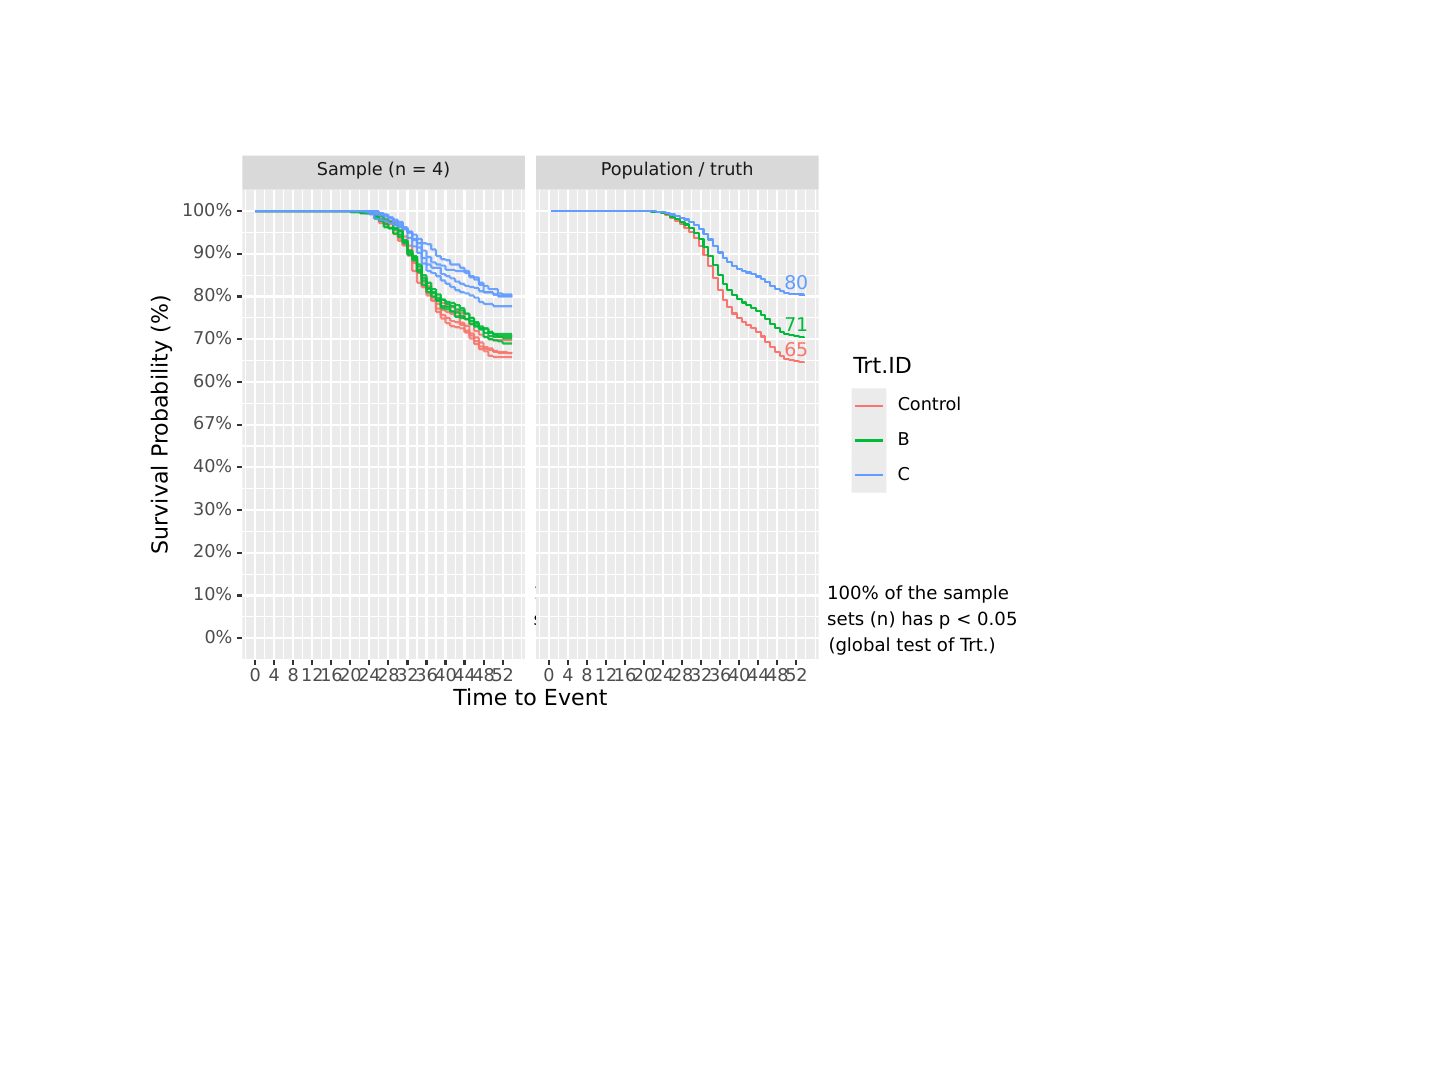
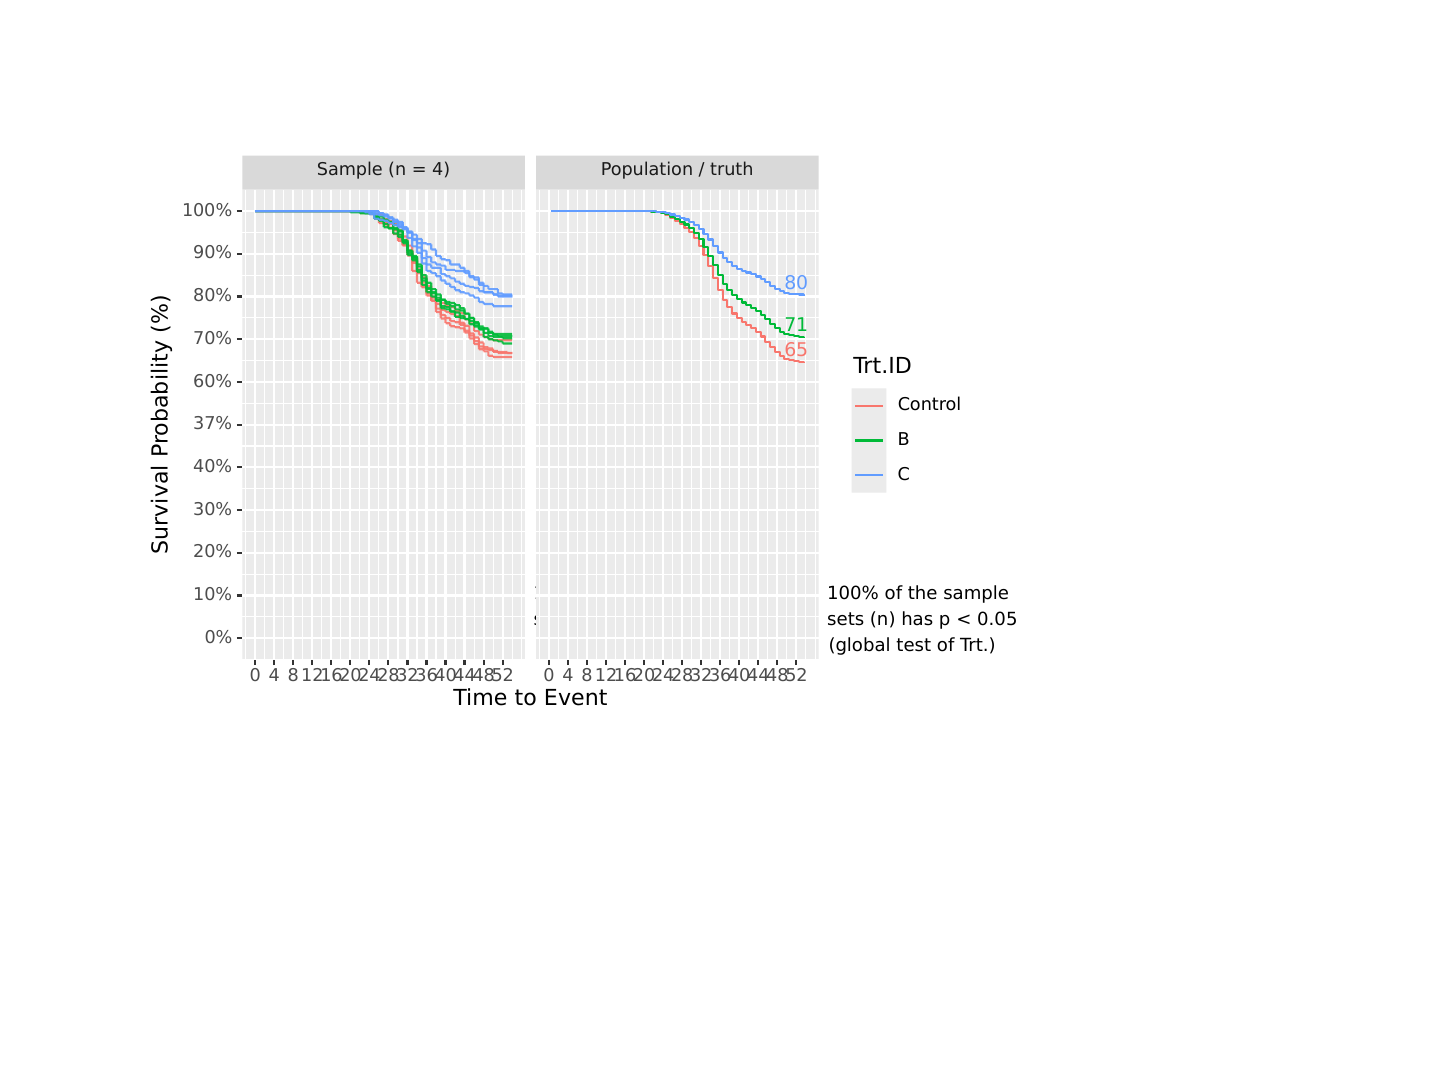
67%: 67% -> 37%
